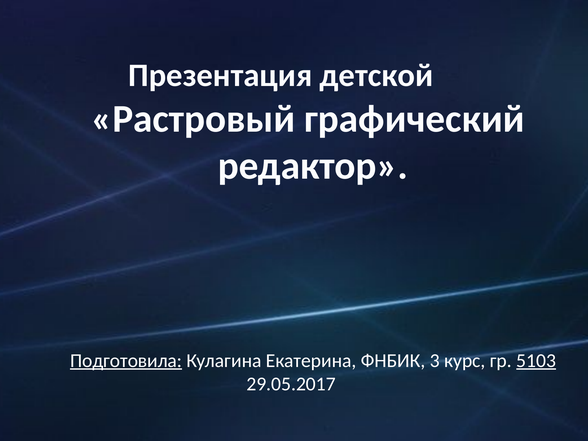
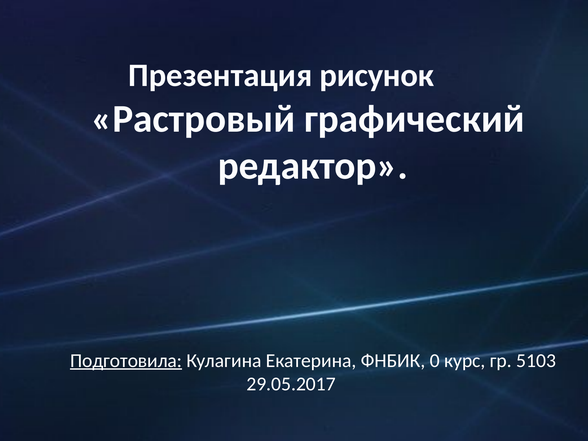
детской: детской -> рисунок
3: 3 -> 0
5103 underline: present -> none
